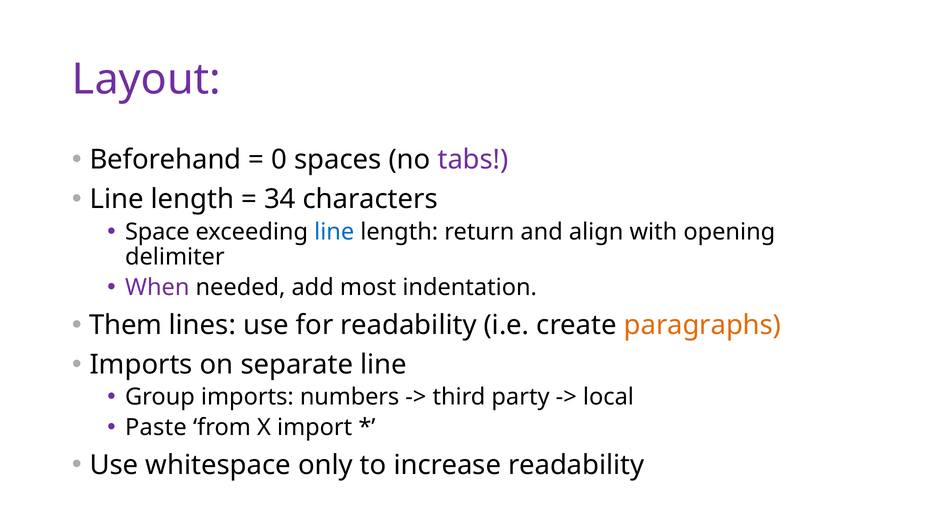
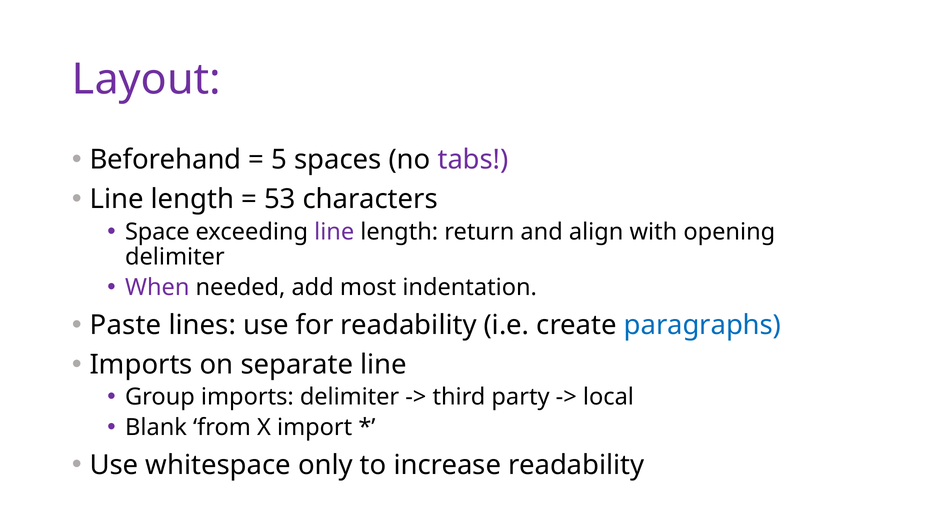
0: 0 -> 5
34: 34 -> 53
line at (334, 232) colour: blue -> purple
Them: Them -> Paste
paragraphs colour: orange -> blue
imports numbers: numbers -> delimiter
Paste: Paste -> Blank
